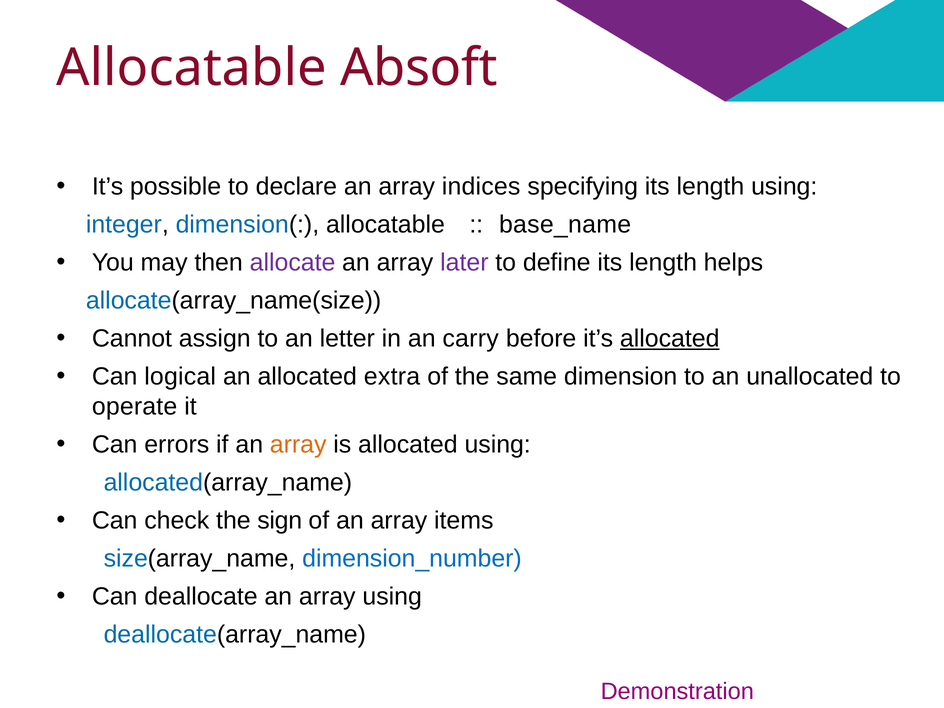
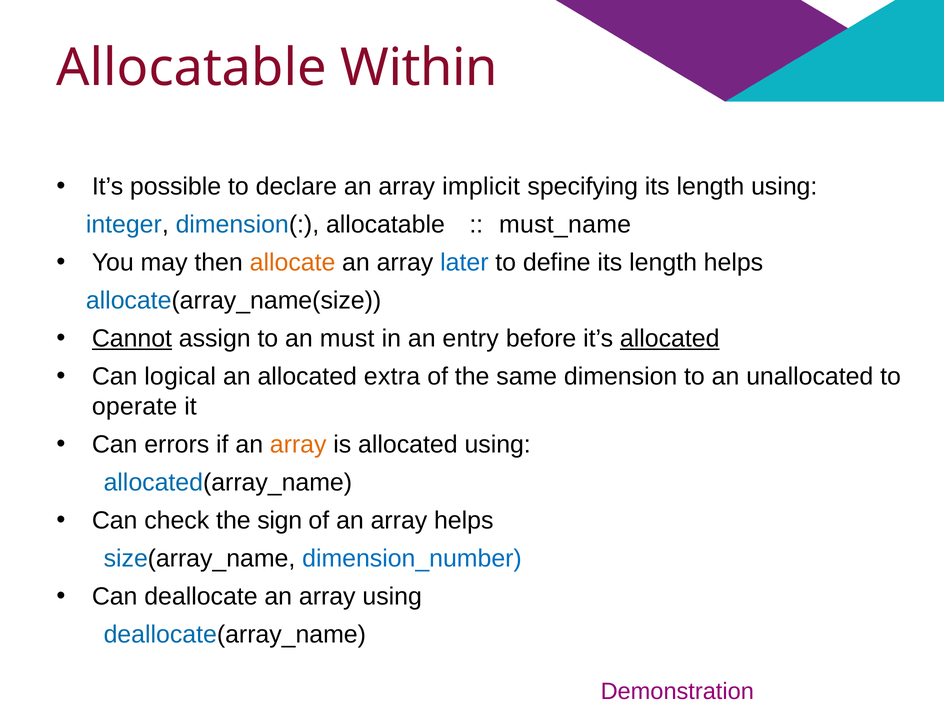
Absoft: Absoft -> Within
indices: indices -> implicit
base_name: base_name -> must_name
allocate colour: purple -> orange
later colour: purple -> blue
Cannot underline: none -> present
letter: letter -> must
carry: carry -> entry
array items: items -> helps
